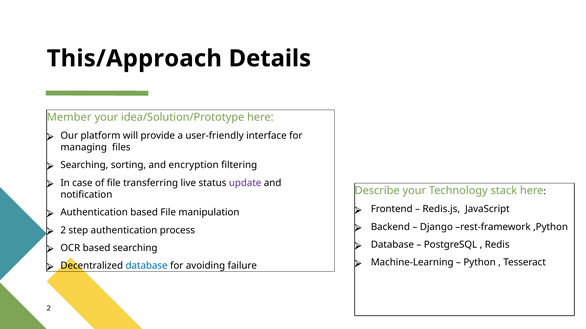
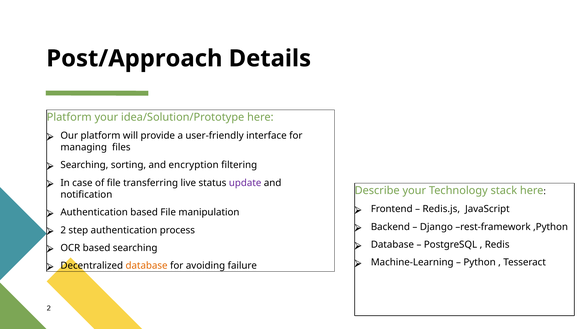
This/Approach: This/Approach -> Post/Approach
Member at (69, 117): Member -> Platform
database at (147, 266) colour: blue -> orange
